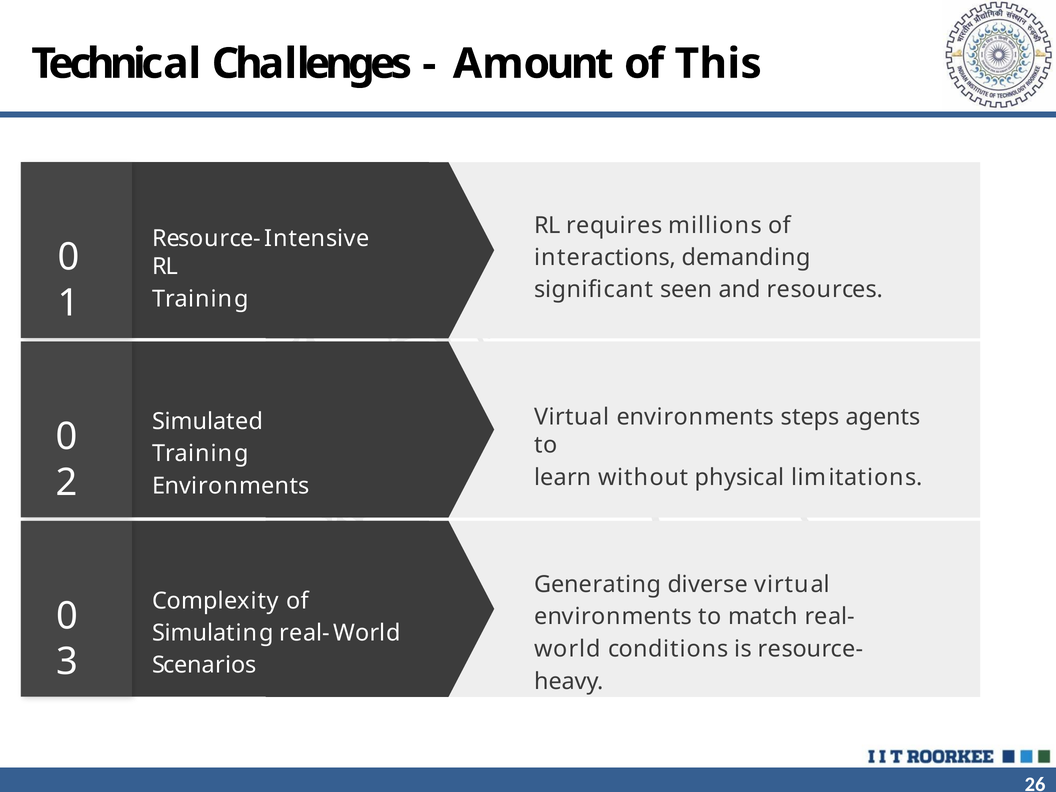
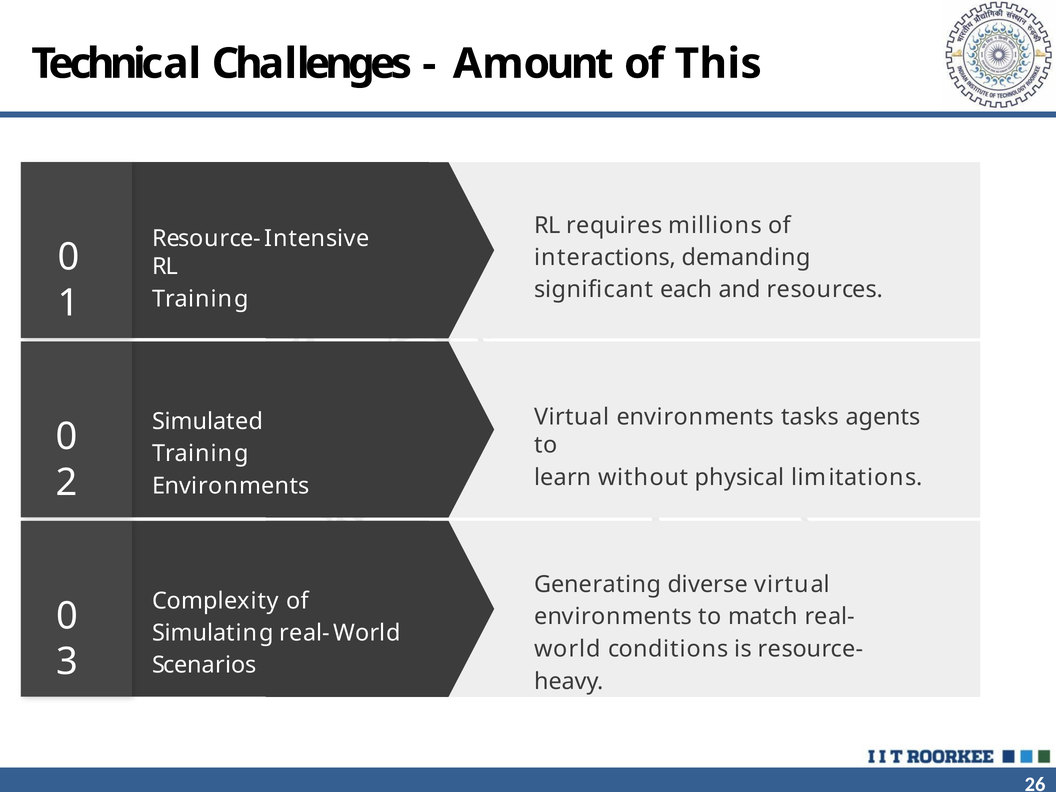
seen: seen -> each
steps: steps -> tasks
